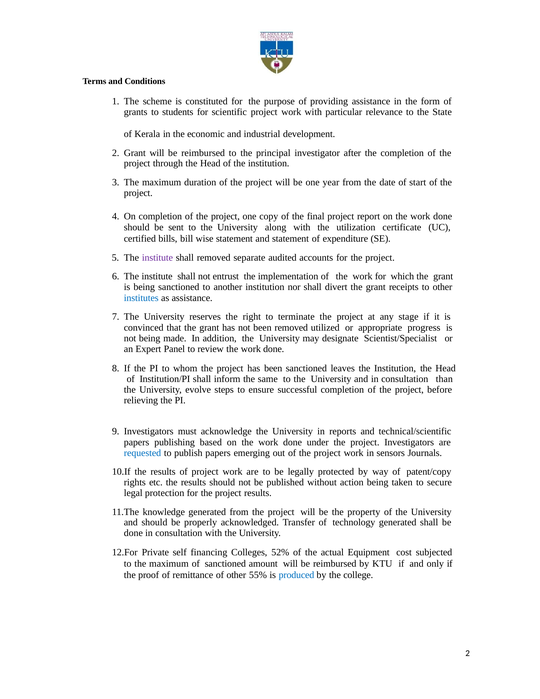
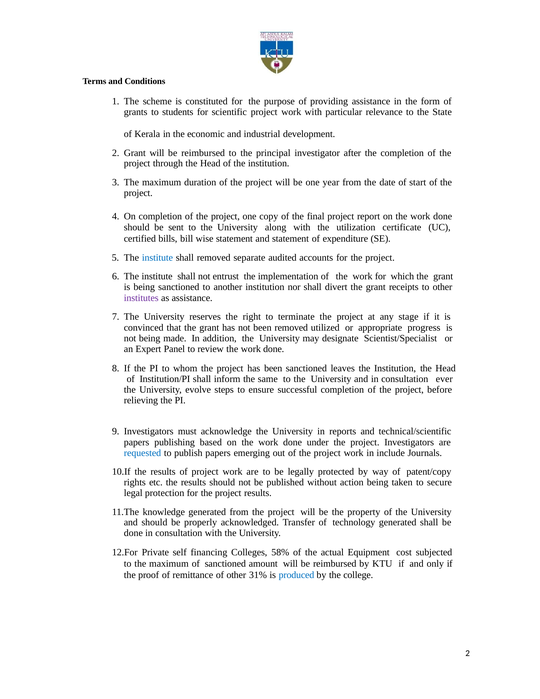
institute at (157, 258) colour: purple -> blue
institutes colour: blue -> purple
than: than -> ever
sensors: sensors -> include
52%: 52% -> 58%
55%: 55% -> 31%
